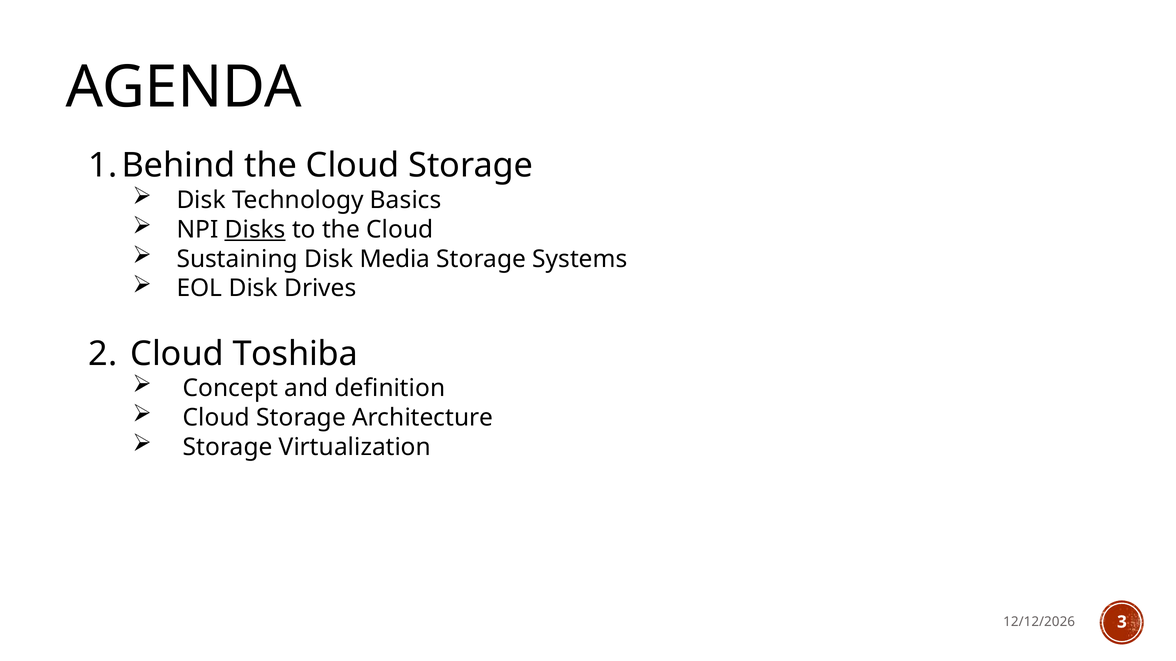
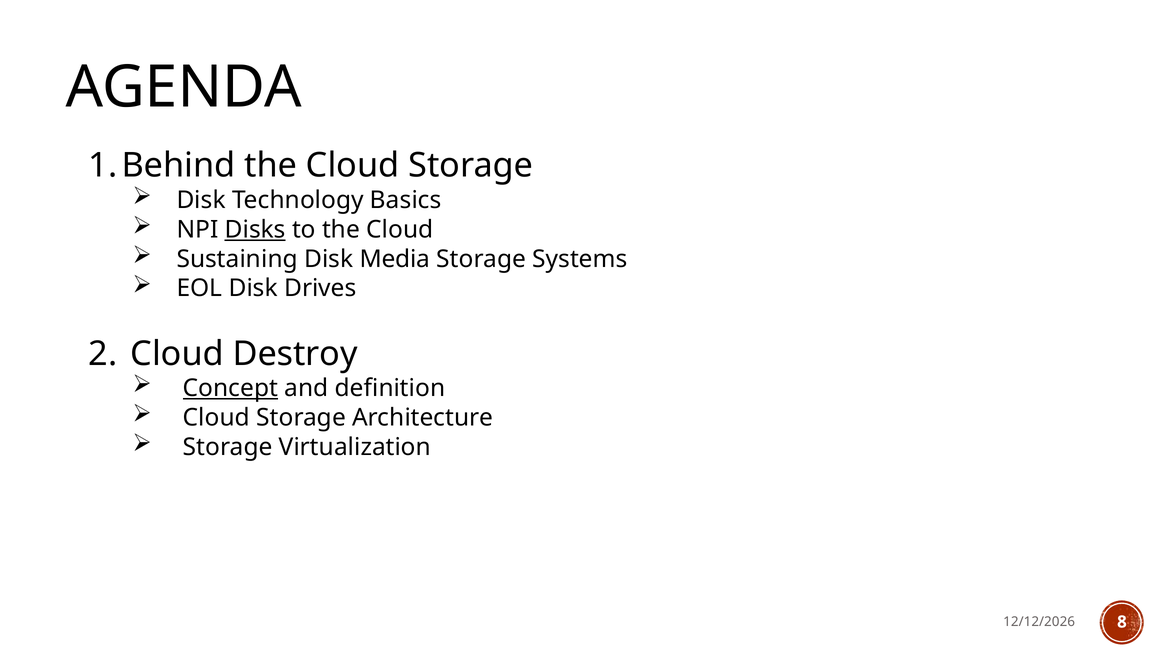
Toshiba: Toshiba -> Destroy
Concept underline: none -> present
3: 3 -> 8
